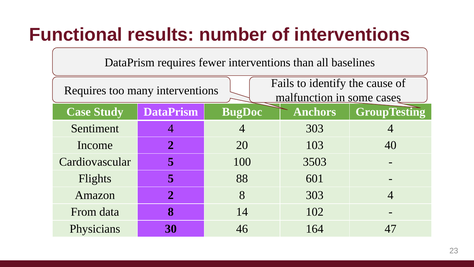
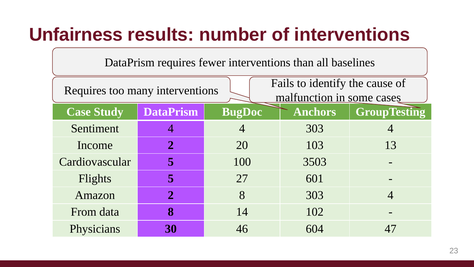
Functional: Functional -> Unfairness
40: 40 -> 13
88: 88 -> 27
164: 164 -> 604
